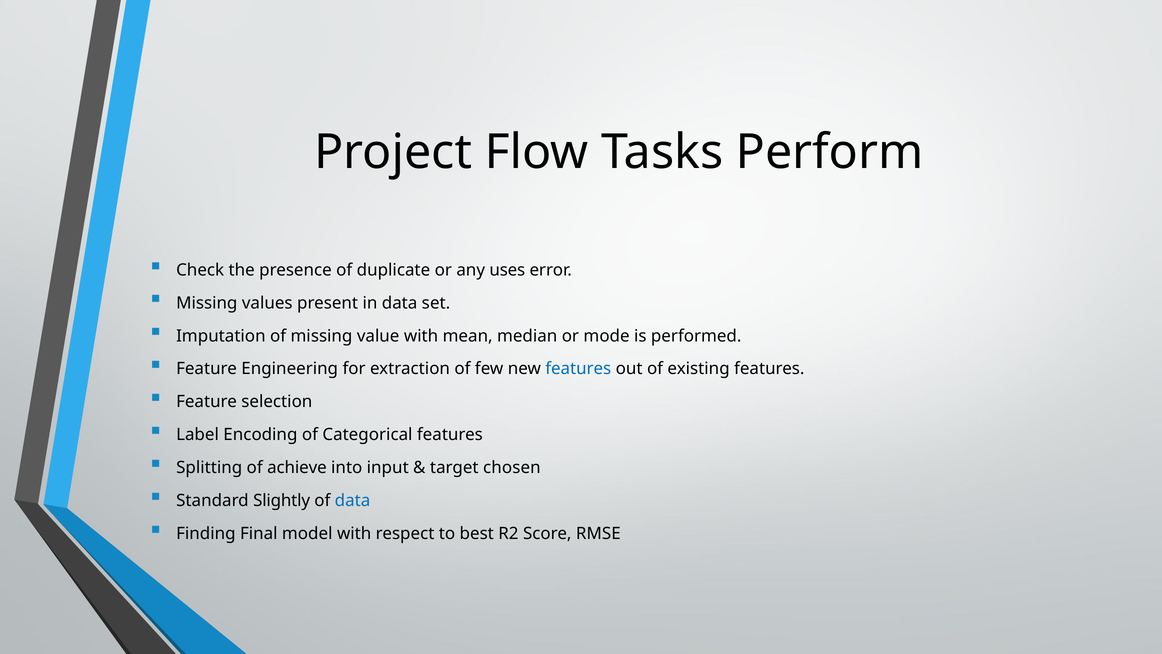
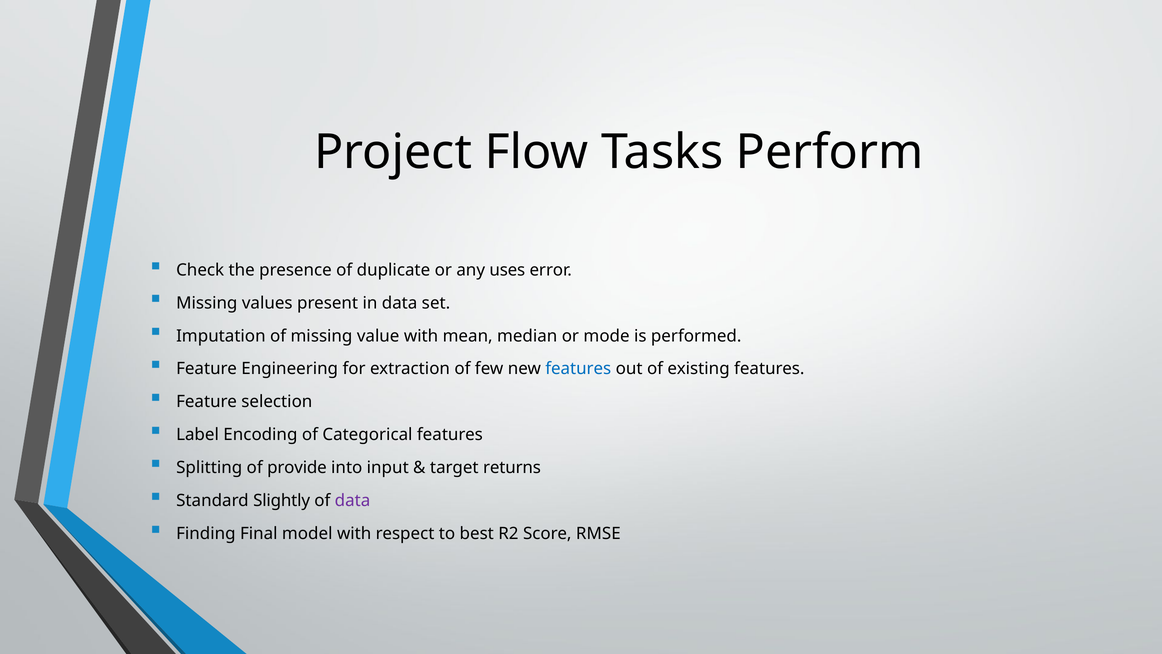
achieve: achieve -> provide
chosen: chosen -> returns
data at (353, 500) colour: blue -> purple
